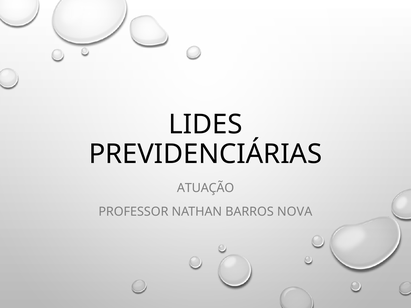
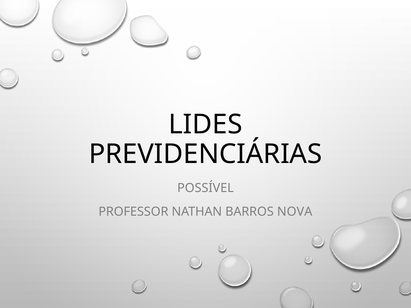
ATUAÇÃO: ATUAÇÃO -> POSSÍVEL
